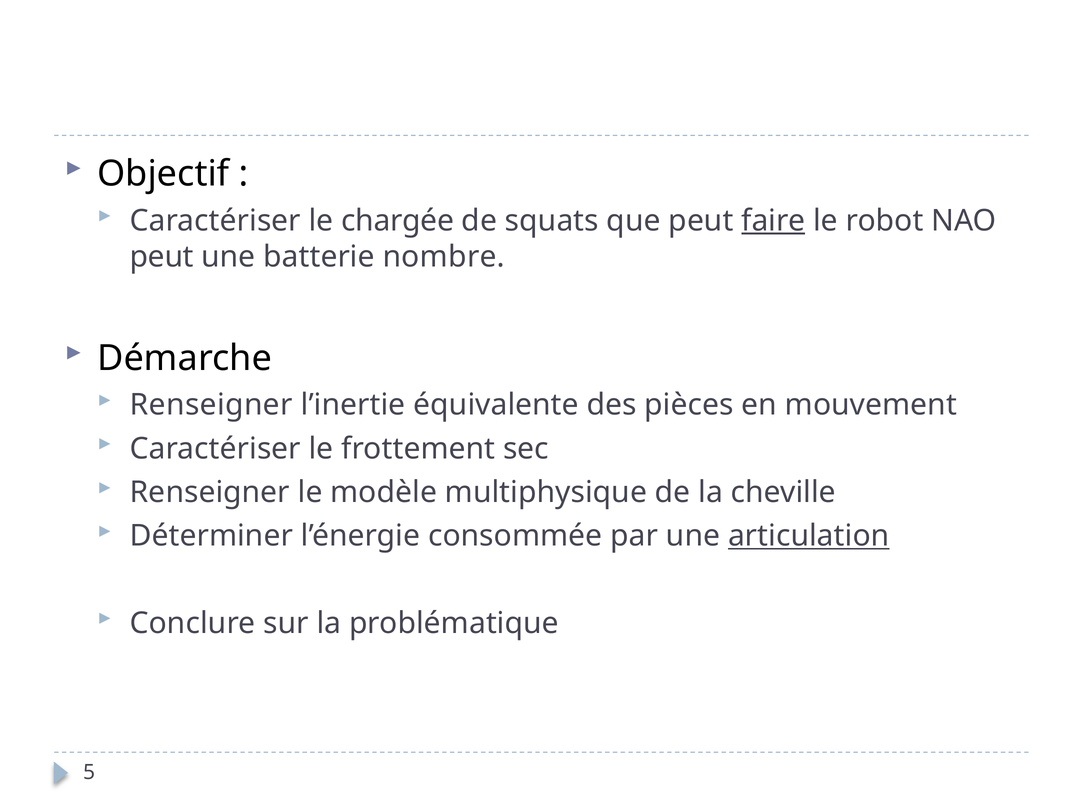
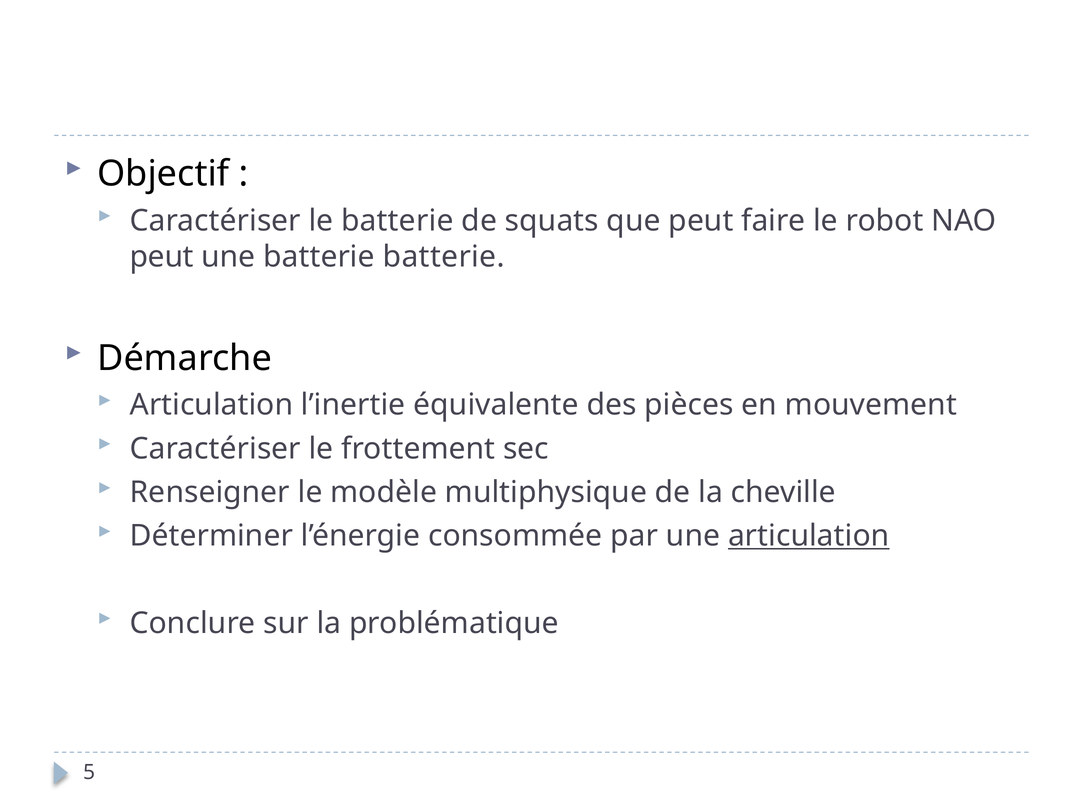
le chargée: chargée -> batterie
faire underline: present -> none
batterie nombre: nombre -> batterie
Renseigner at (211, 405): Renseigner -> Articulation
